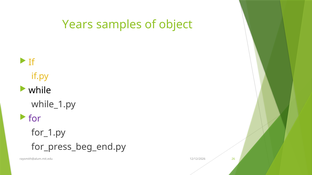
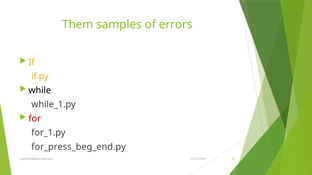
Years: Years -> Them
object: object -> errors
for colour: purple -> red
